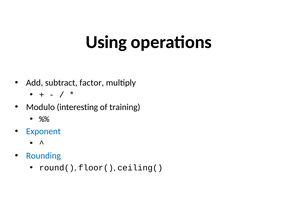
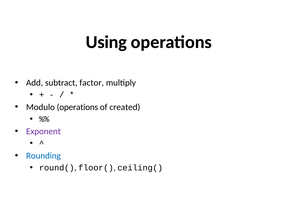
Modulo interesting: interesting -> operations
training: training -> created
Exponent colour: blue -> purple
